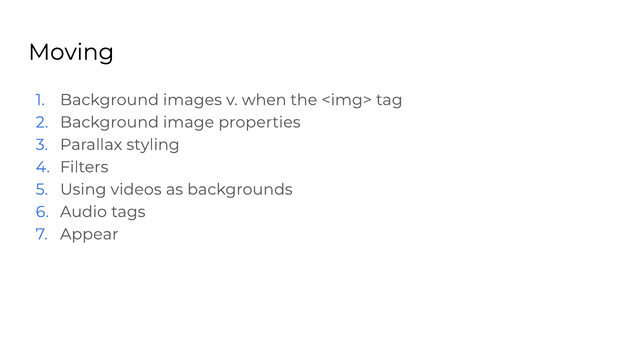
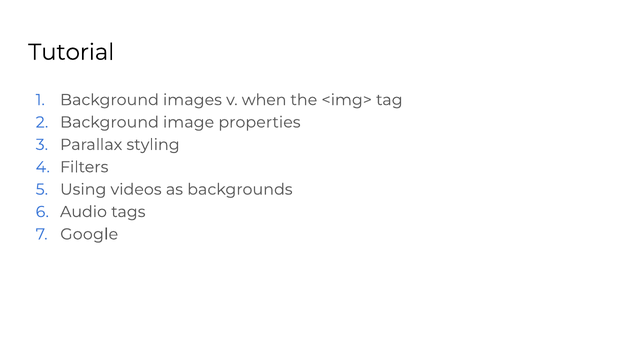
Moving: Moving -> Tutorial
Appear: Appear -> Google
